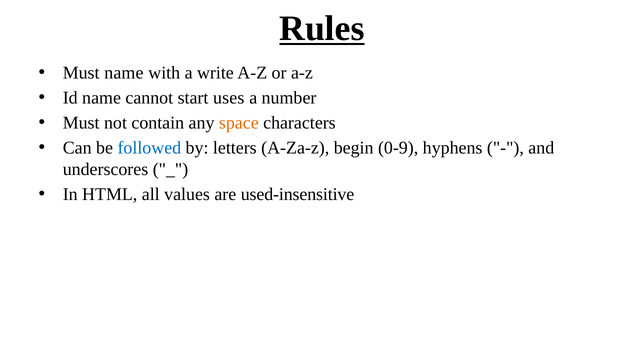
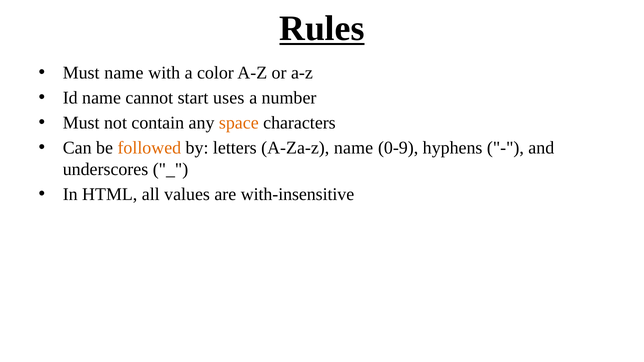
write: write -> color
followed colour: blue -> orange
A-Za-z begin: begin -> name
used-insensitive: used-insensitive -> with-insensitive
